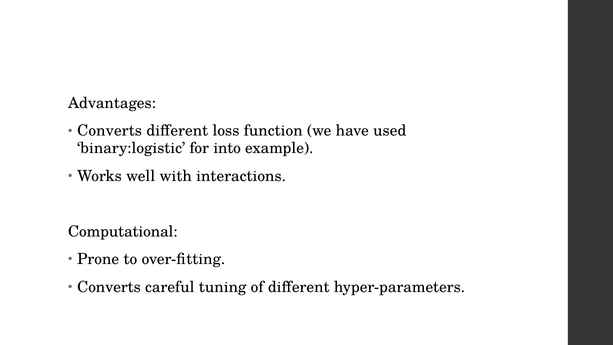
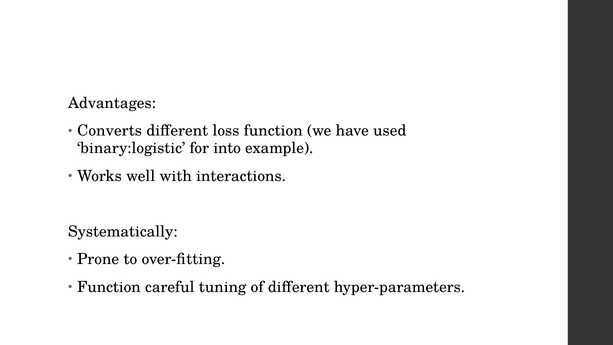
Computational: Computational -> Systematically
Converts at (109, 287): Converts -> Function
